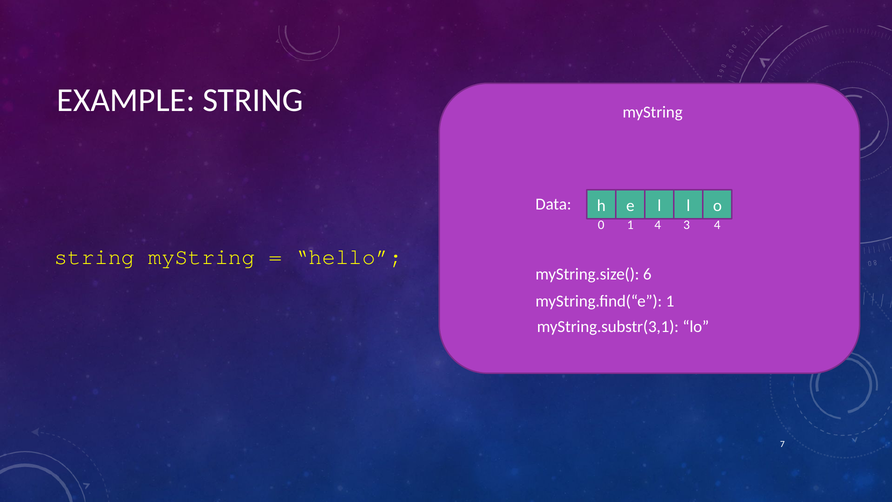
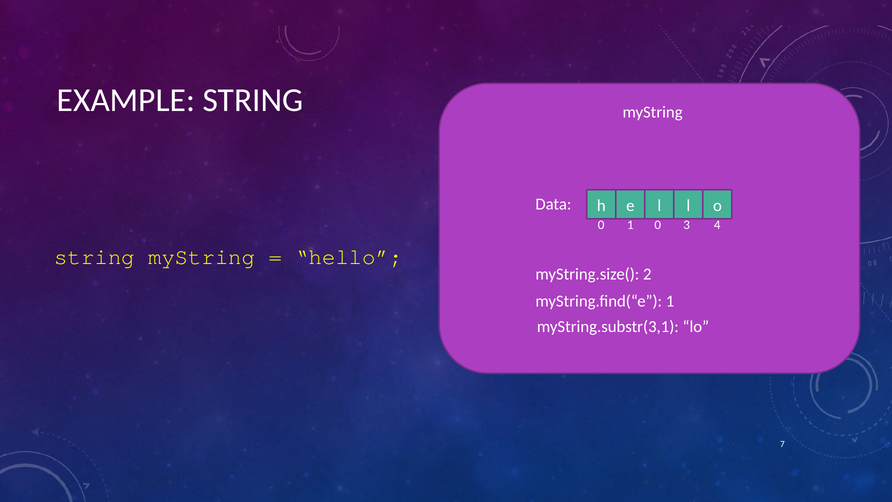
1 4: 4 -> 0
6: 6 -> 2
